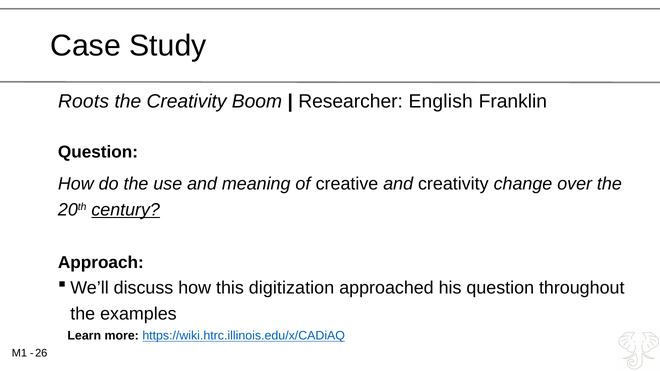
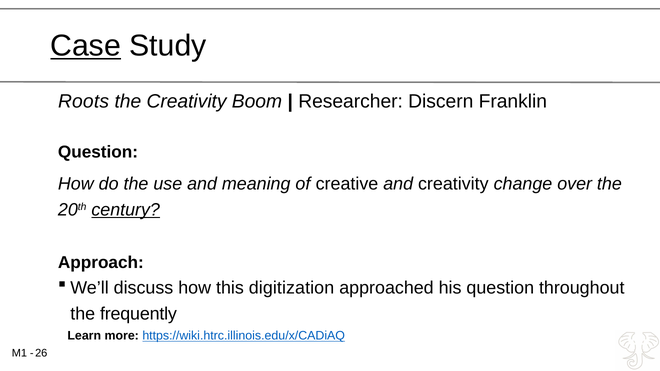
Case underline: none -> present
English: English -> Discern
examples: examples -> frequently
